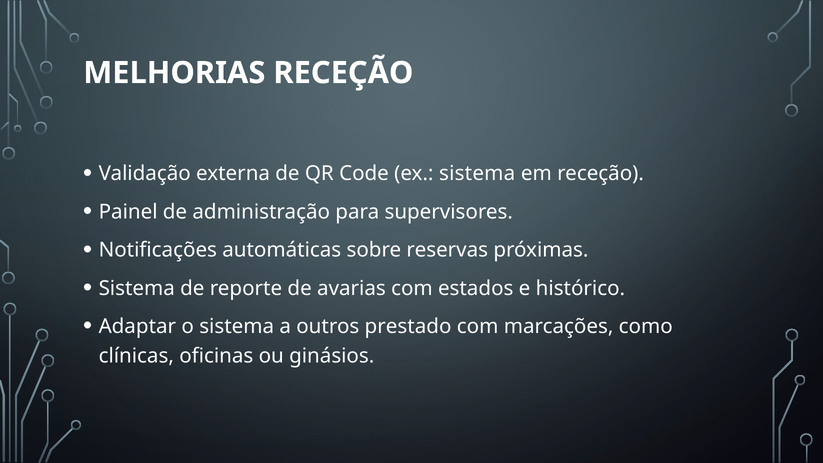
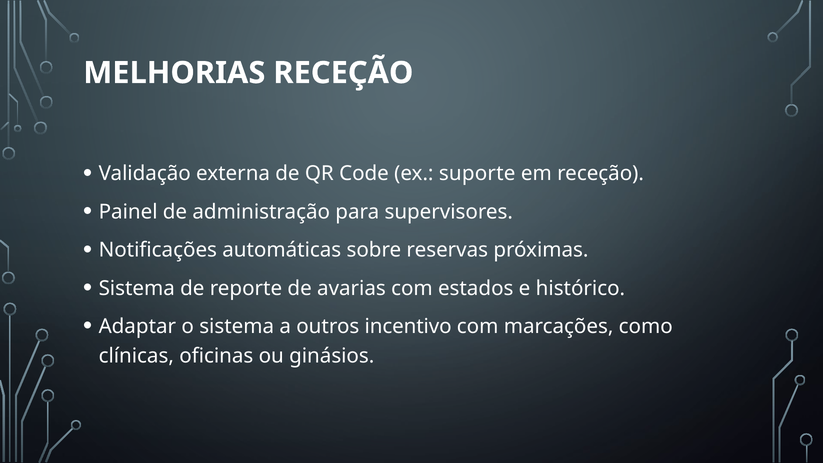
ex sistema: sistema -> suporte
prestado: prestado -> incentivo
